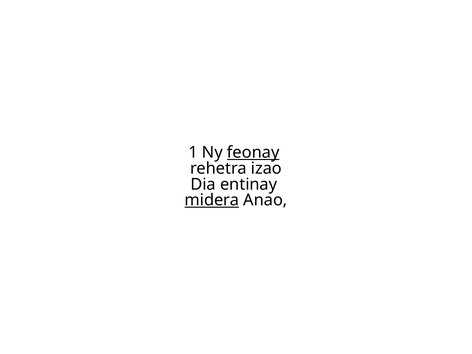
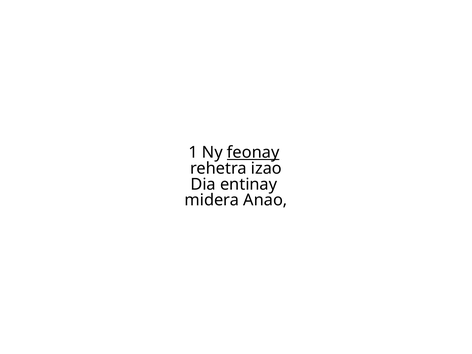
midera underline: present -> none
